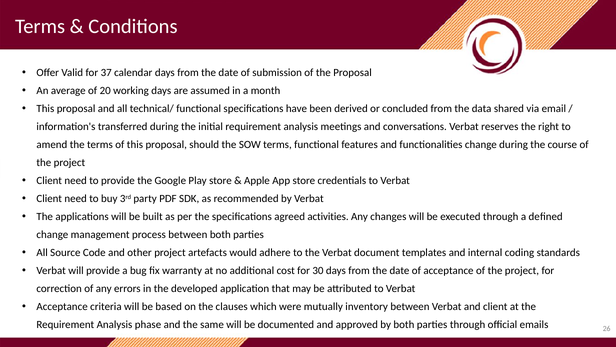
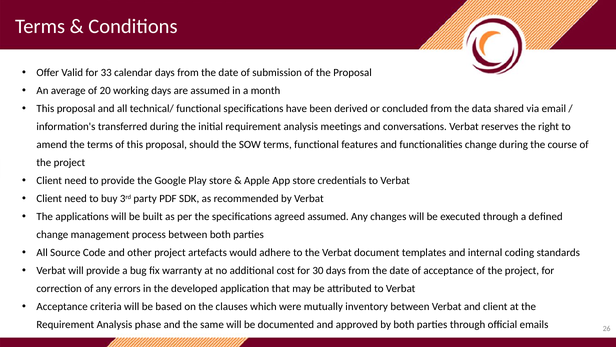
37: 37 -> 33
agreed activities: activities -> assumed
